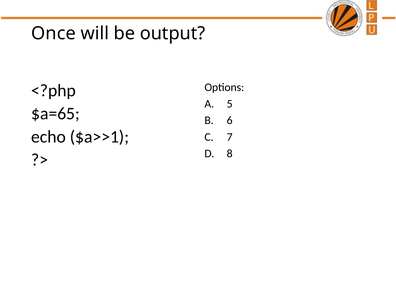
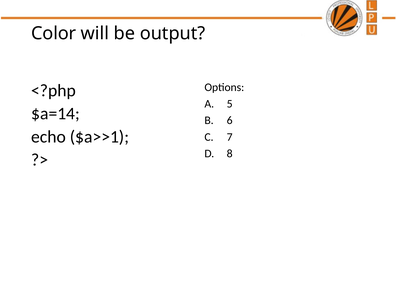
Once: Once -> Color
$a=65: $a=65 -> $a=14
